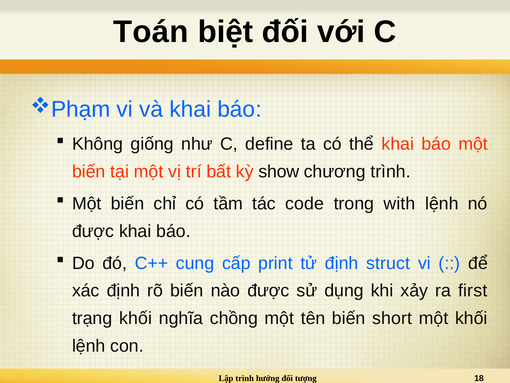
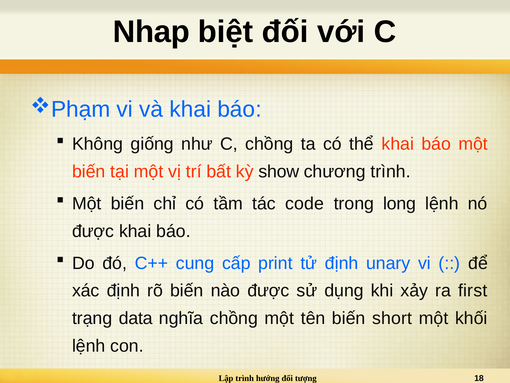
Toán: Toán -> Nhap
C define: define -> chồng
with: with -> long
struct: struct -> unary
trạng khối: khối -> data
